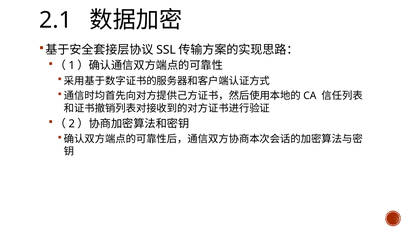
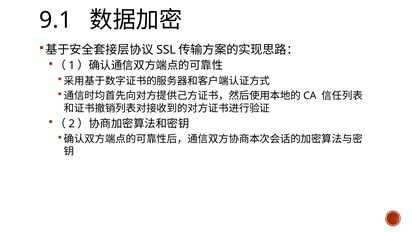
2.1: 2.1 -> 9.1
